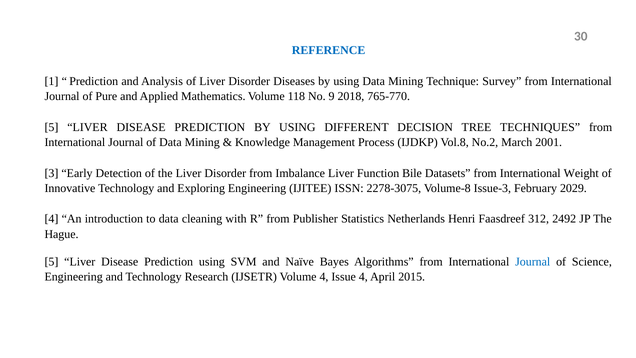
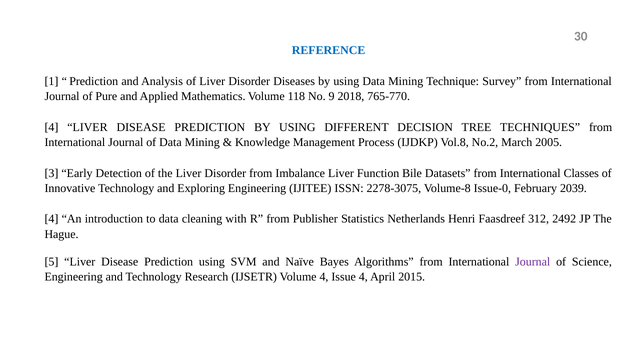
5 at (51, 127): 5 -> 4
2001: 2001 -> 2005
Weight: Weight -> Classes
Issue-3: Issue-3 -> Issue-0
2029: 2029 -> 2039
Journal at (533, 261) colour: blue -> purple
